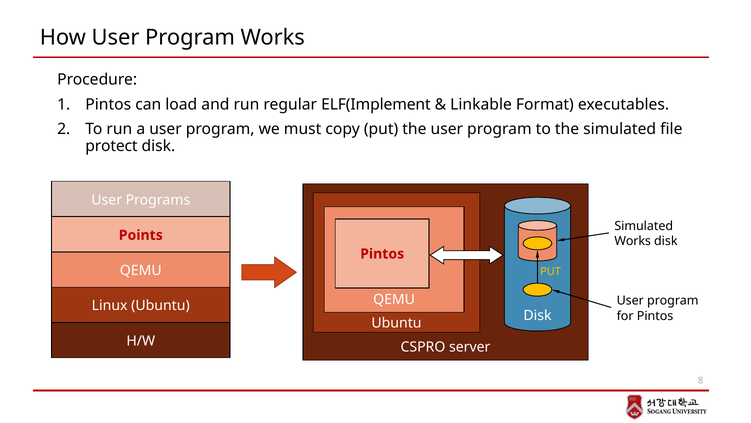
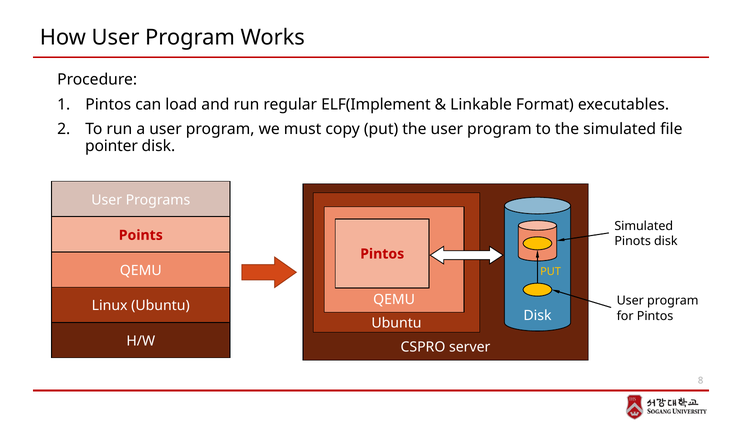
protect: protect -> pointer
Works at (633, 241): Works -> Pinots
